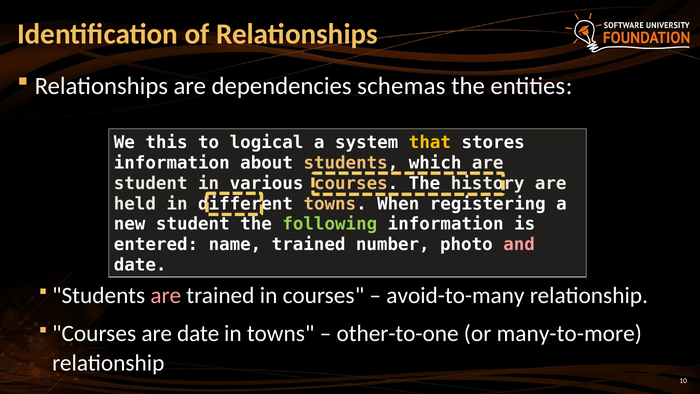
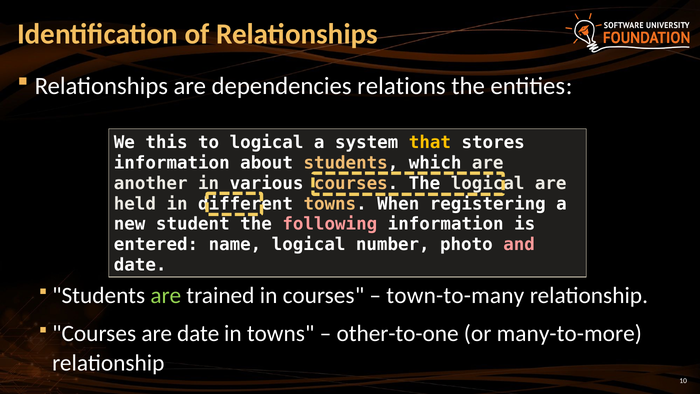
schemas: schemas -> relations
student at (151, 183): student -> another
The history: history -> logical
following colour: light green -> pink
name trained: trained -> logical
are at (166, 295) colour: pink -> light green
avoid-to-many: avoid-to-many -> town-to-many
